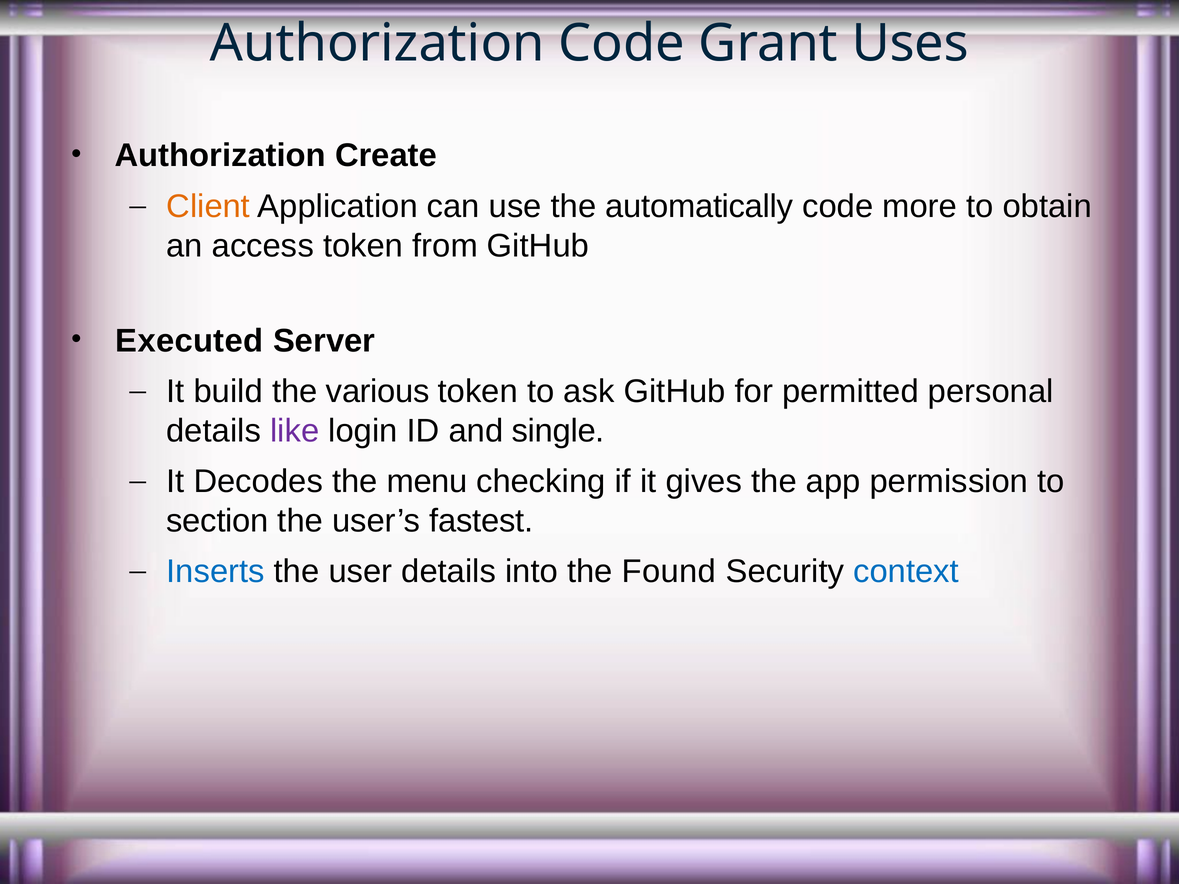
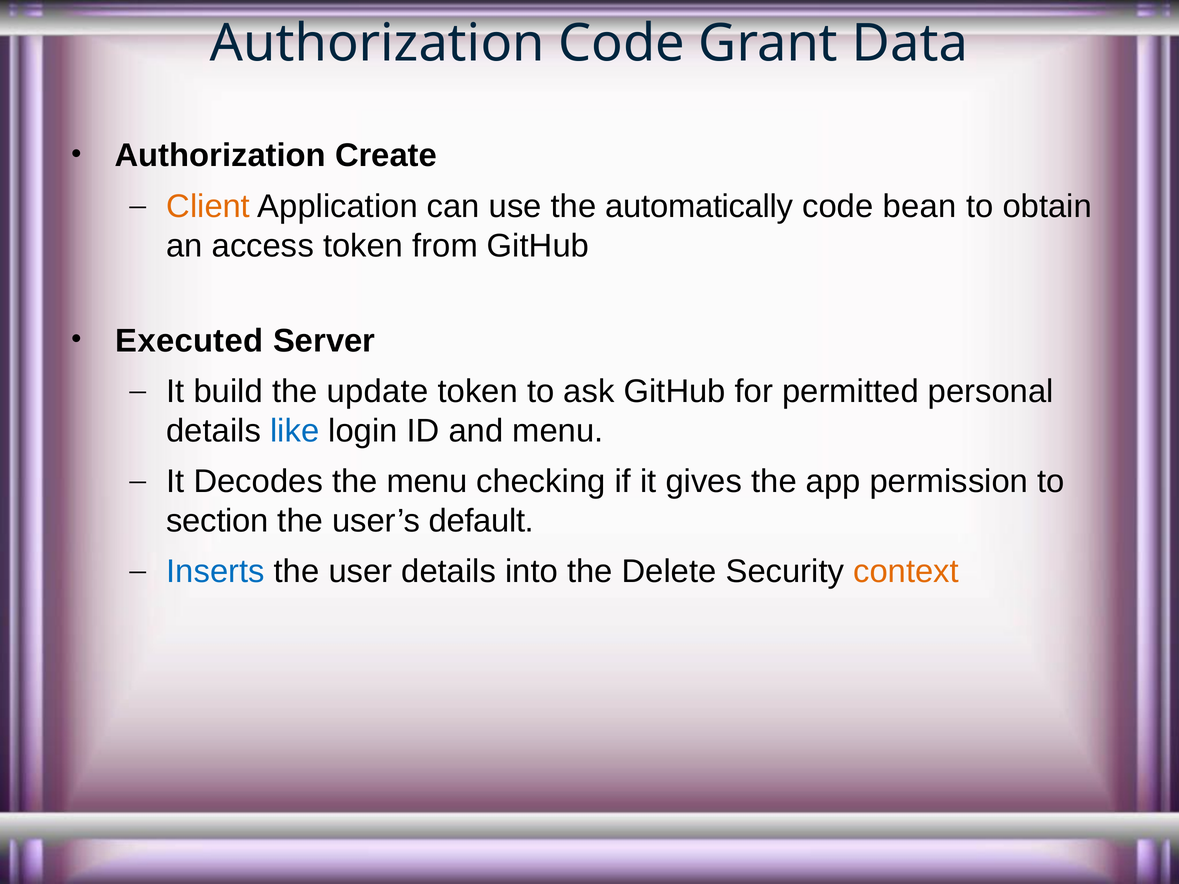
Uses: Uses -> Data
more: more -> bean
various: various -> update
like colour: purple -> blue
and single: single -> menu
fastest: fastest -> default
Found: Found -> Delete
context colour: blue -> orange
